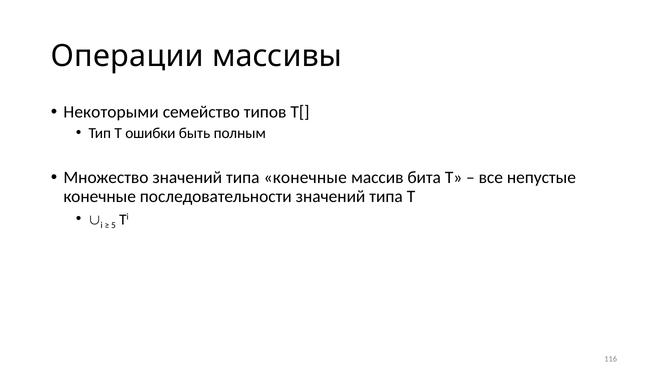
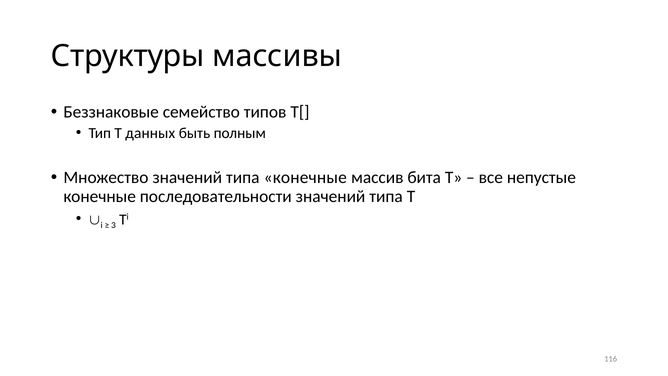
Операции at (127, 56): Операции -> Структуры
Некоторыми: Некоторыми -> Беззнаковые
ошибки: ошибки -> данных
5: 5 -> 3
